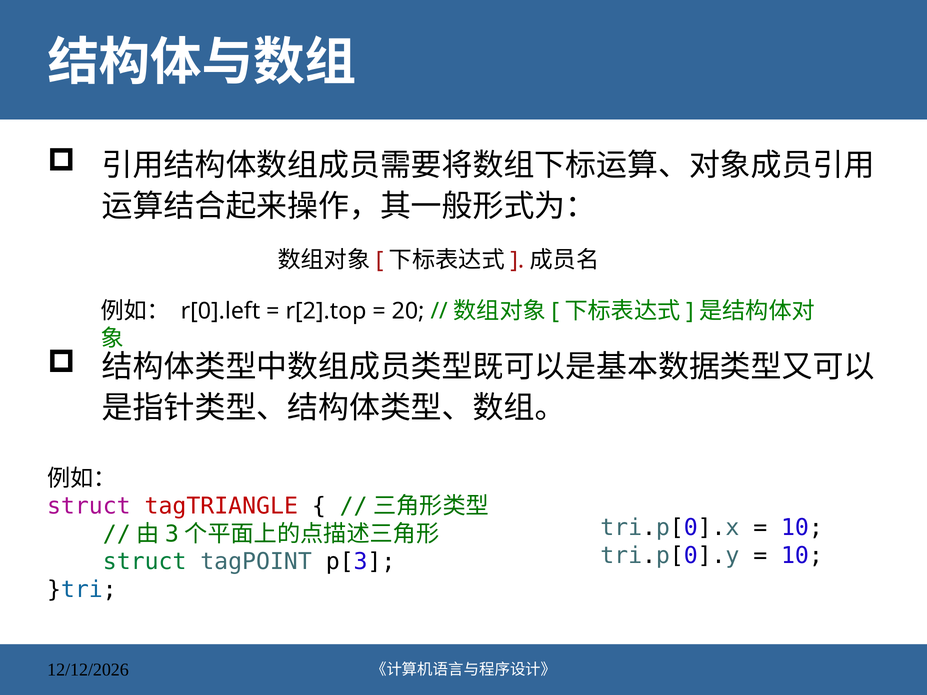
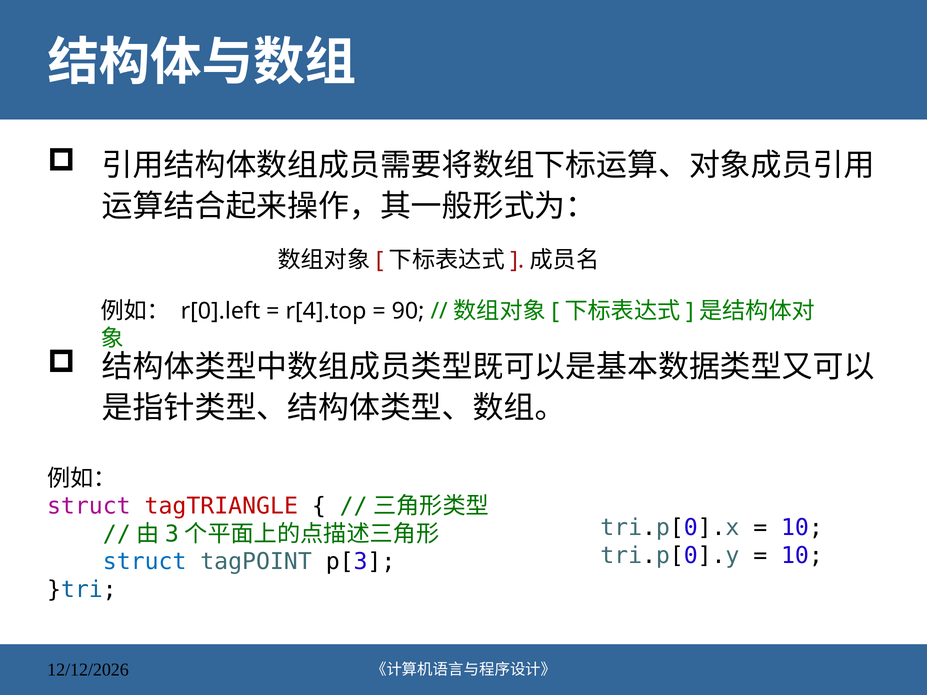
r[2].top: r[2].top -> r[4].top
20: 20 -> 90
struct at (145, 562) colour: green -> blue
